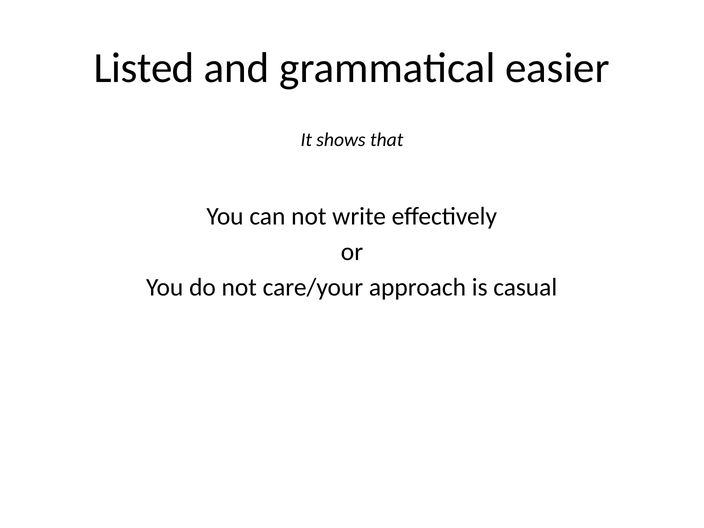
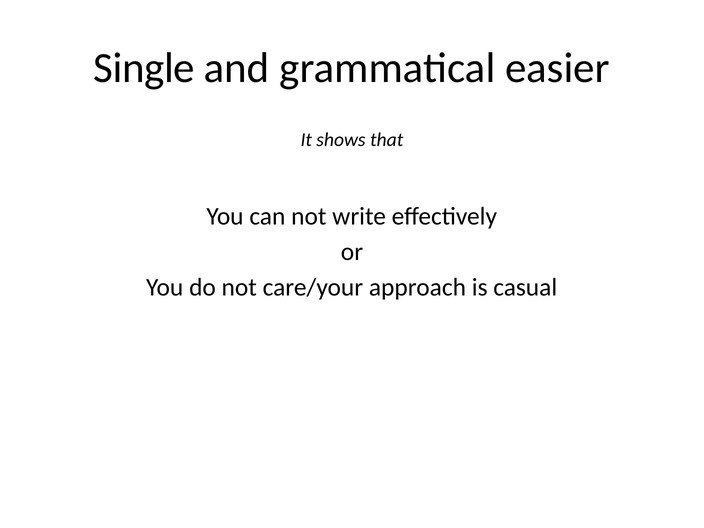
Listed: Listed -> Single
